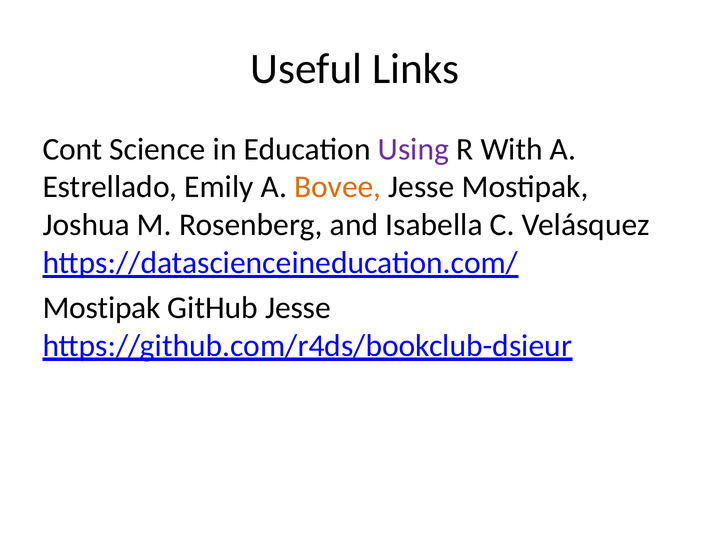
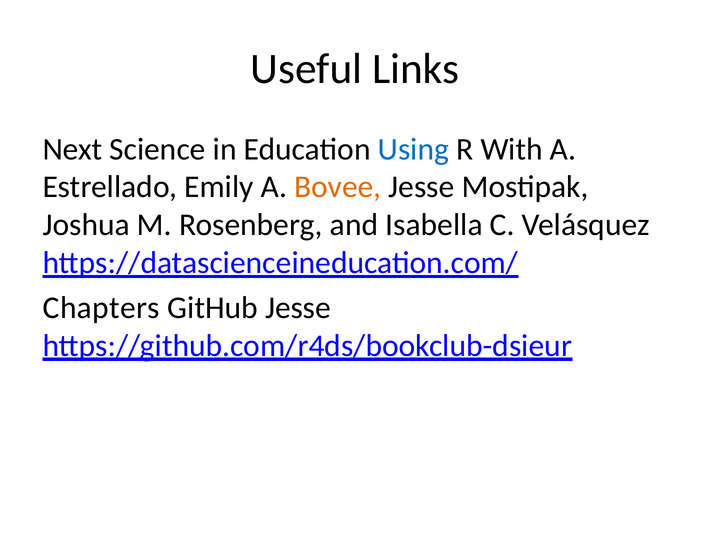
Cont: Cont -> Next
Using colour: purple -> blue
Mostipak at (102, 307): Mostipak -> Chapters
